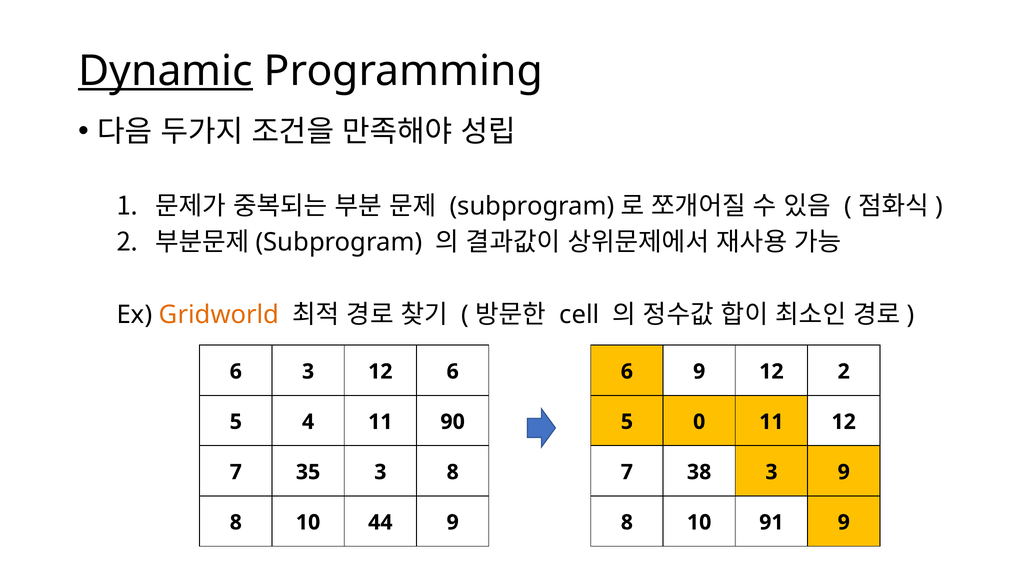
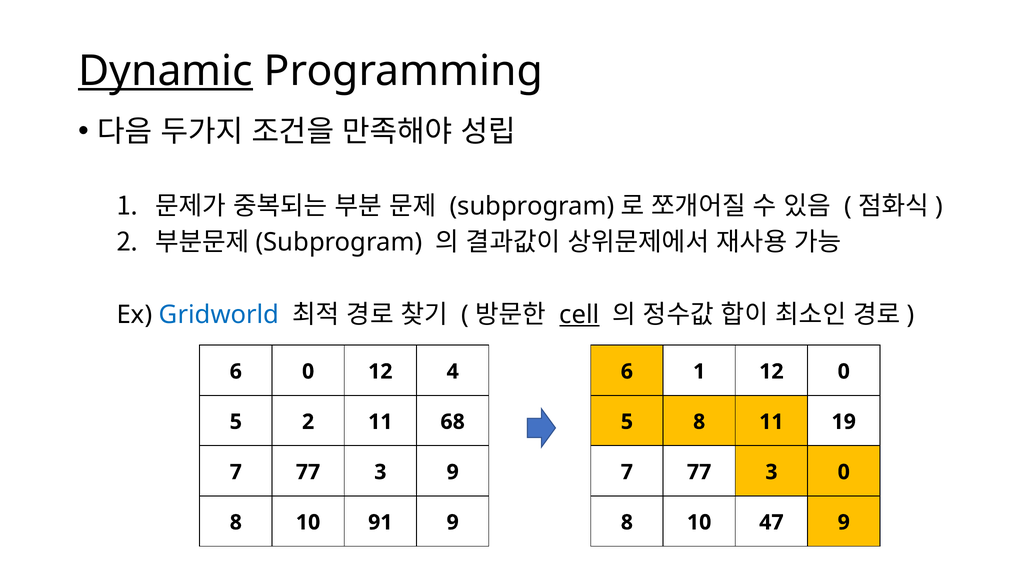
Gridworld colour: orange -> blue
cell underline: none -> present
6 3: 3 -> 0
12 6: 6 -> 4
6 9: 9 -> 1
12 2: 2 -> 0
5 4: 4 -> 2
90: 90 -> 68
5 0: 0 -> 8
11 12: 12 -> 19
35 at (308, 472): 35 -> 77
3 8: 8 -> 9
38 at (699, 472): 38 -> 77
3 9: 9 -> 0
44: 44 -> 91
91: 91 -> 47
